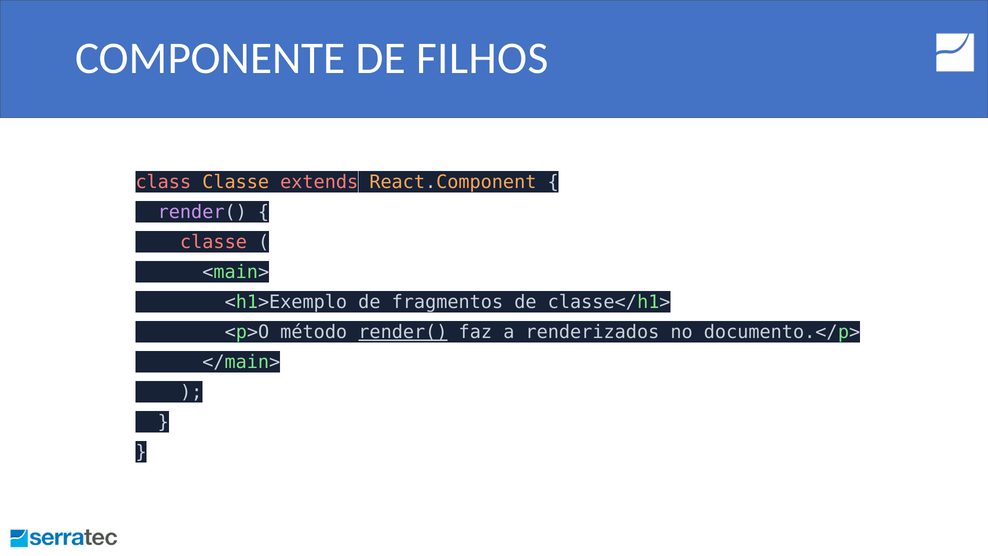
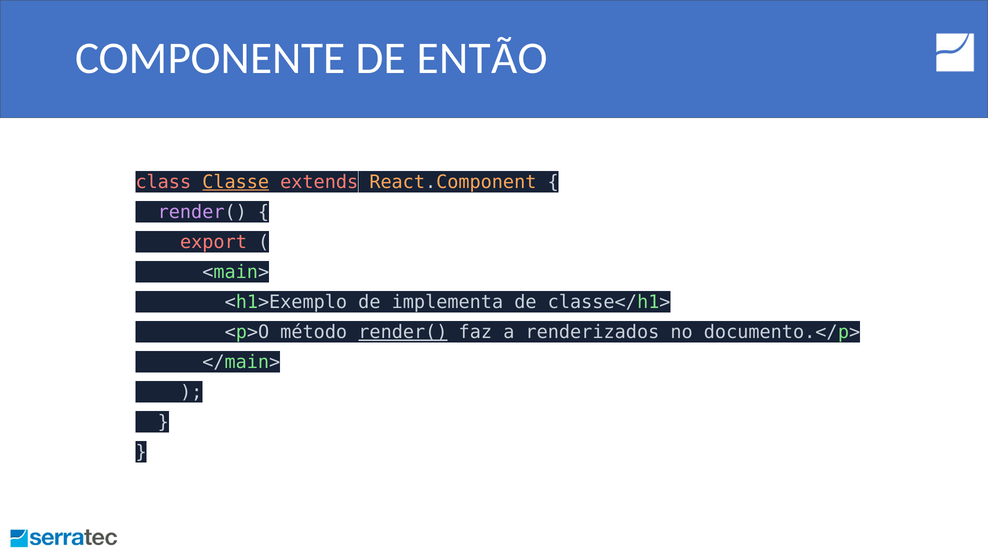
FILHOS: FILHOS -> ENTÃO
Classe at (236, 182) underline: none -> present
classe at (214, 242): classe -> export
fragmentos: fragmentos -> implementa
